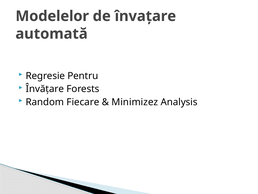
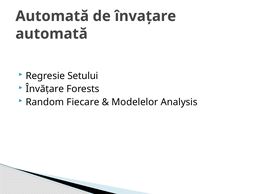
Modelelor at (52, 16): Modelelor -> Automată
Pentru: Pentru -> Setului
Minimizez: Minimizez -> Modelelor
